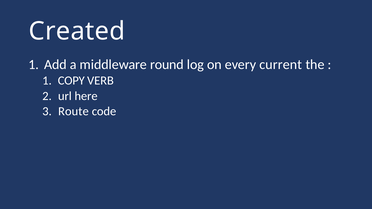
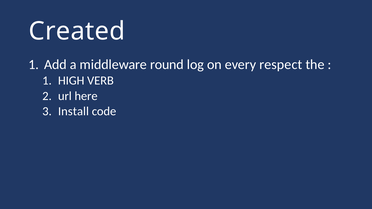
current: current -> respect
COPY: COPY -> HIGH
Route: Route -> Install
